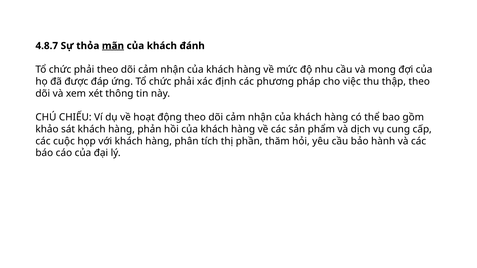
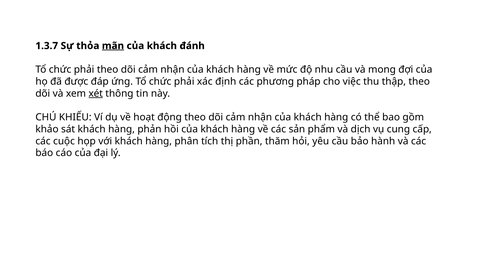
4.8.7: 4.8.7 -> 1.3.7
xét underline: none -> present
CHIẾU: CHIẾU -> KHIẾU
